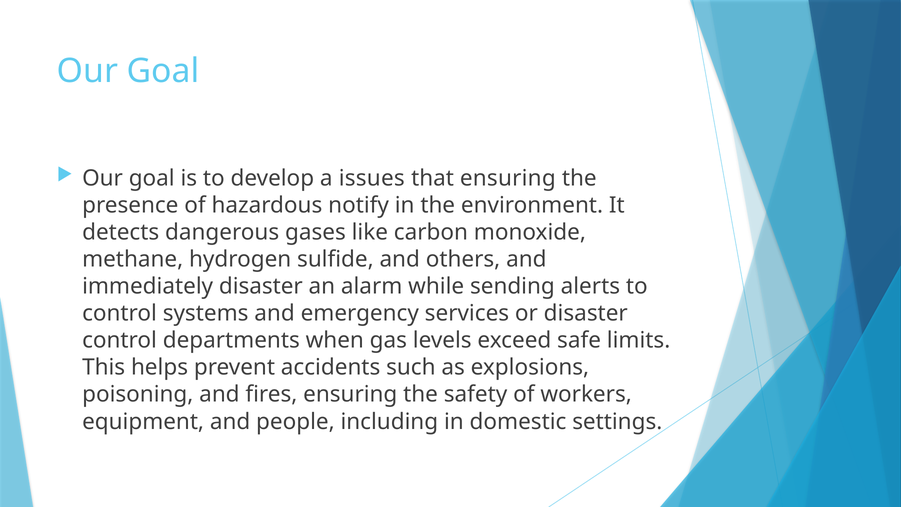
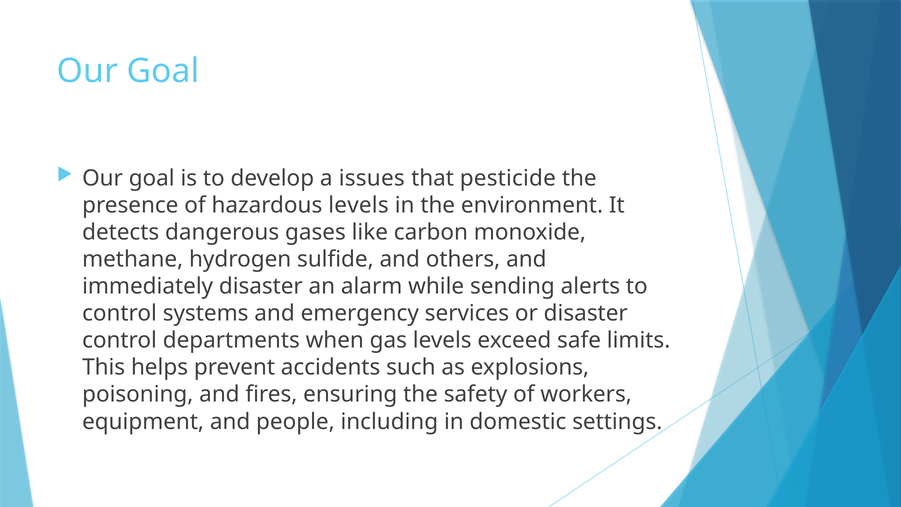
that ensuring: ensuring -> pesticide
hazardous notify: notify -> levels
